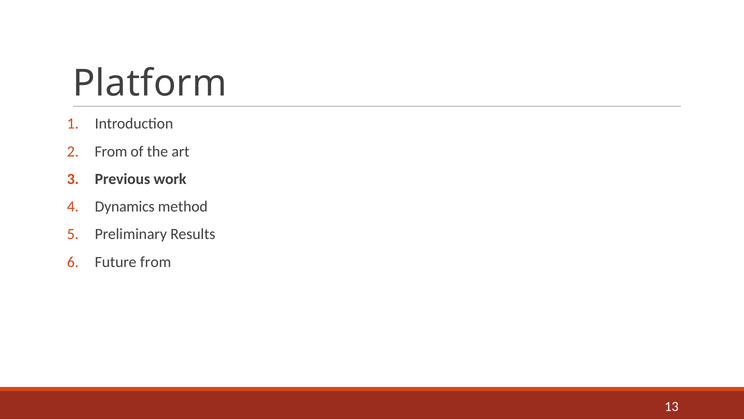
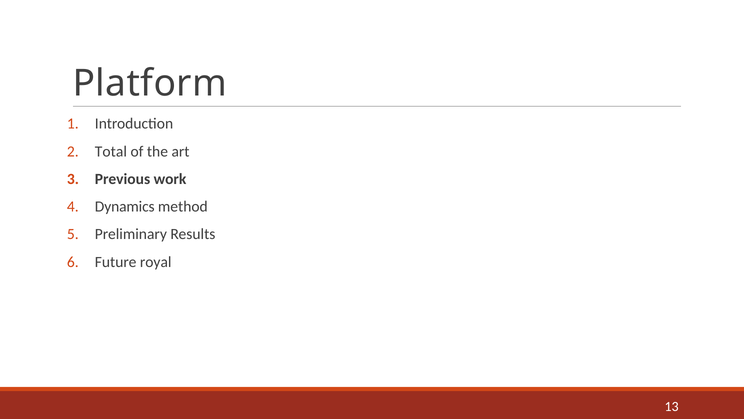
From at (111, 151): From -> Total
Future from: from -> royal
